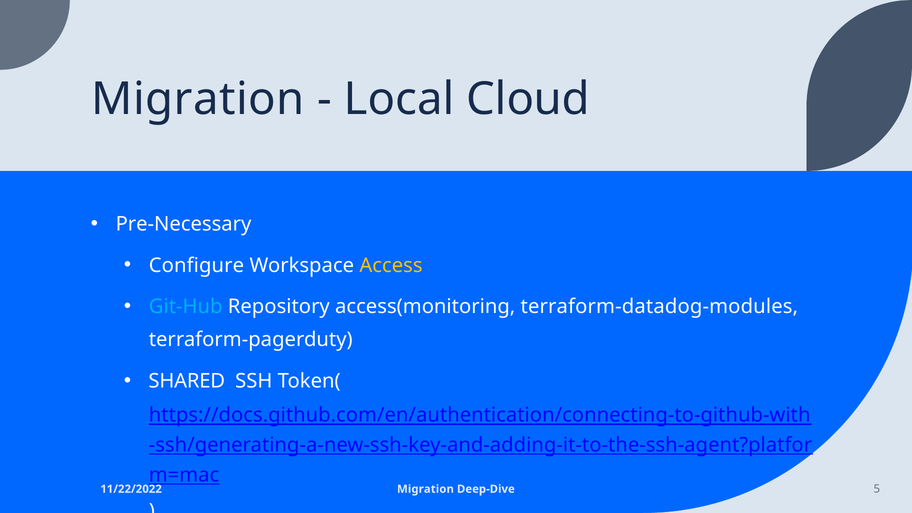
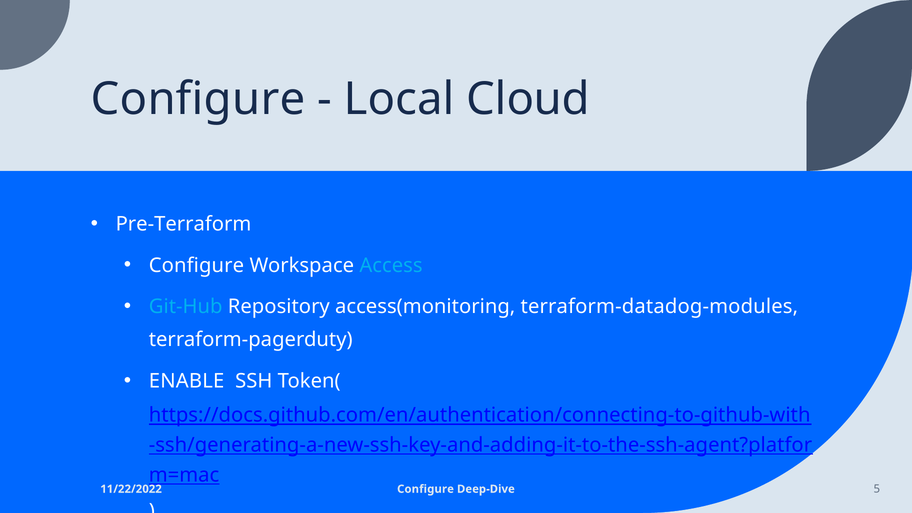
Migration at (198, 99): Migration -> Configure
Pre-Necessary: Pre-Necessary -> Pre-Terraform
Access colour: yellow -> light blue
SHARED: SHARED -> ENABLE
Migration at (425, 489): Migration -> Configure
